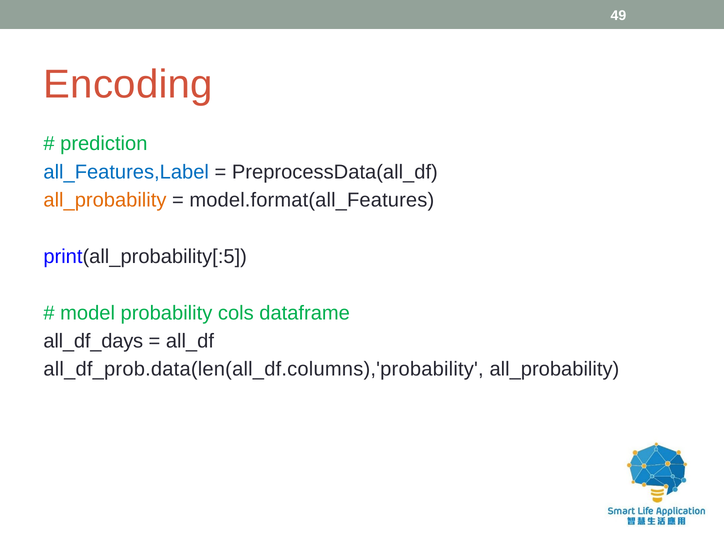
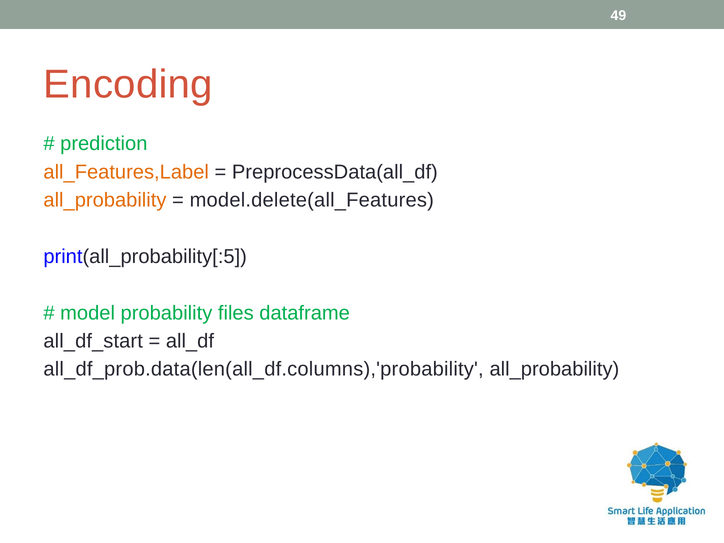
all_Features,Label colour: blue -> orange
model.format(all_Features: model.format(all_Features -> model.delete(all_Features
cols: cols -> files
all_df_days: all_df_days -> all_df_start
